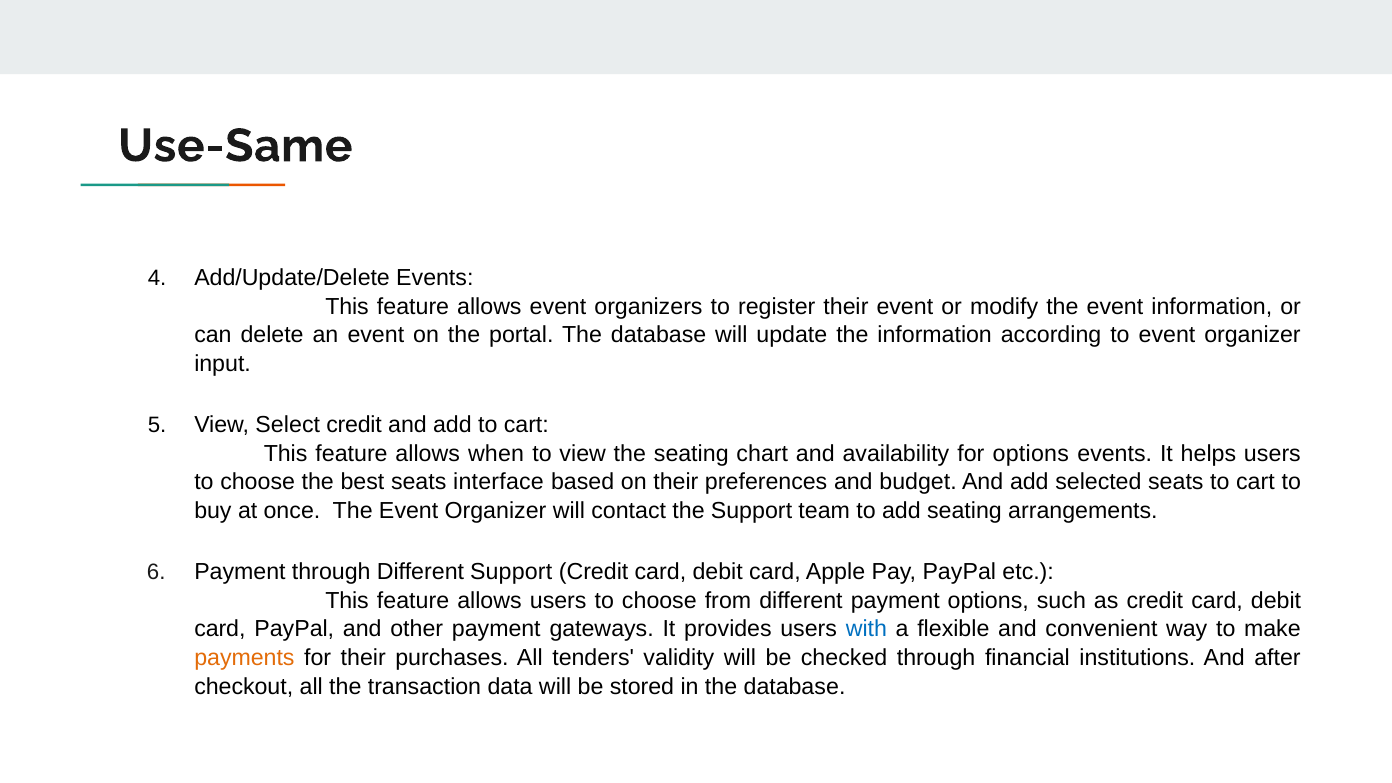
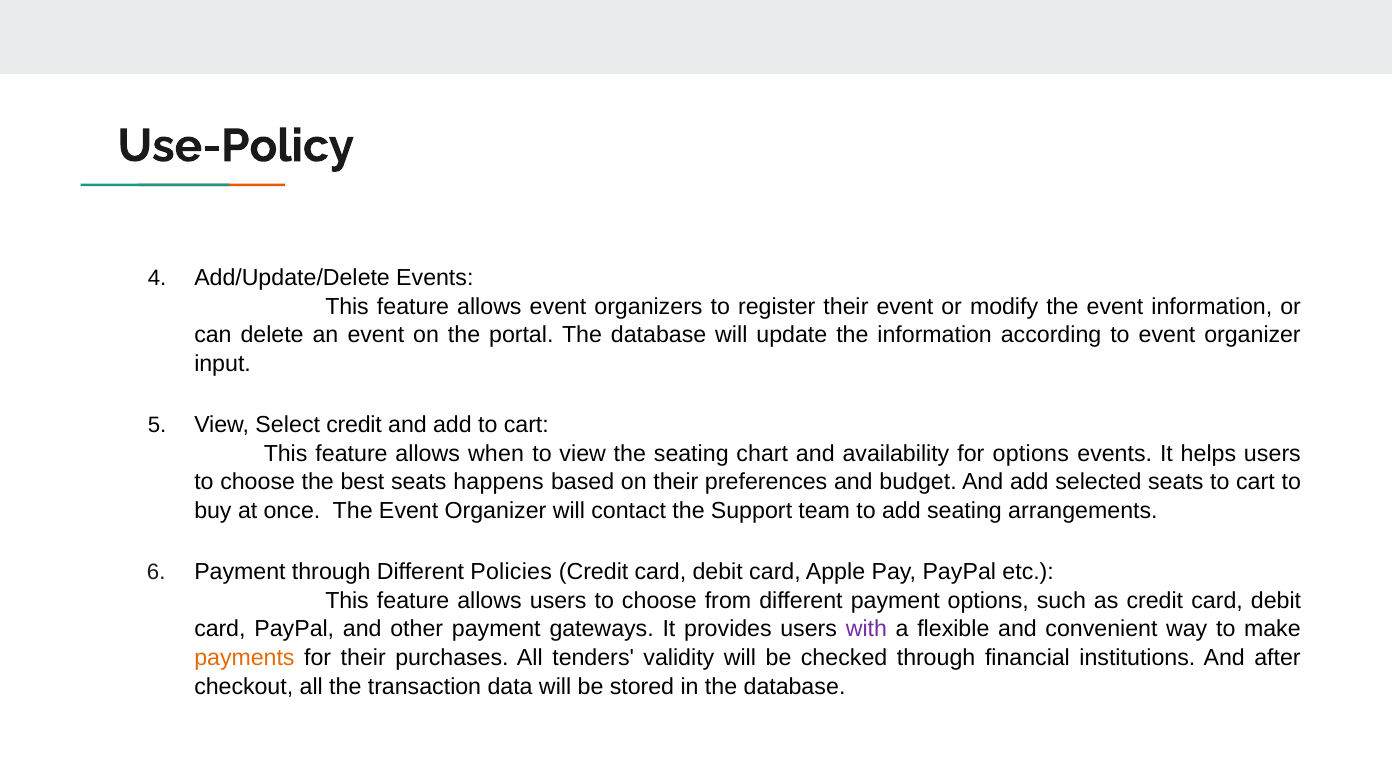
Use-Same: Use-Same -> Use-Policy
interface: interface -> happens
Different Support: Support -> Policies
with colour: blue -> purple
